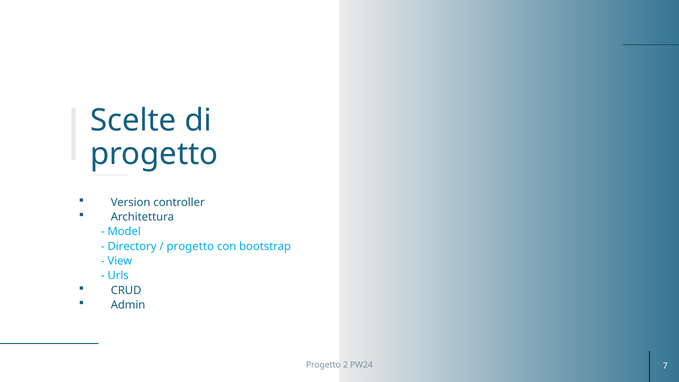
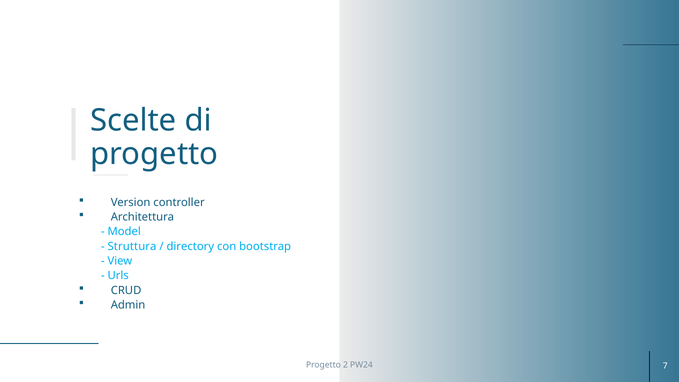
Directory: Directory -> Struttura
progetto at (190, 246): progetto -> directory
